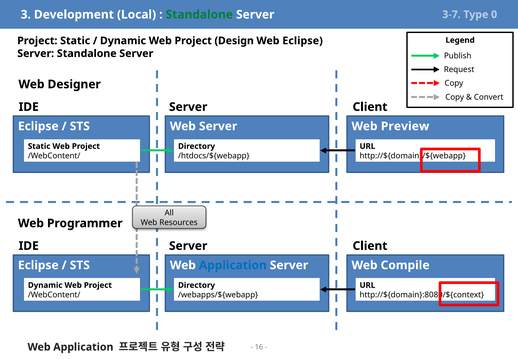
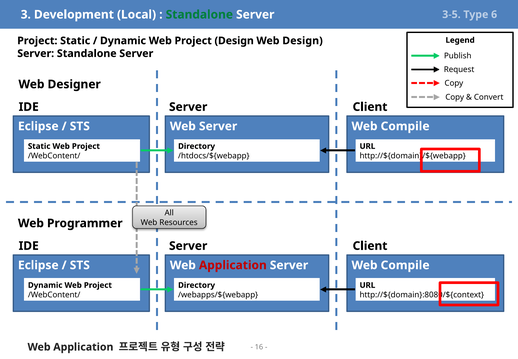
3-7: 3-7 -> 3-5
0: 0 -> 6
Web Eclipse: Eclipse -> Design
Preview at (405, 126): Preview -> Compile
Application at (233, 265) colour: blue -> red
